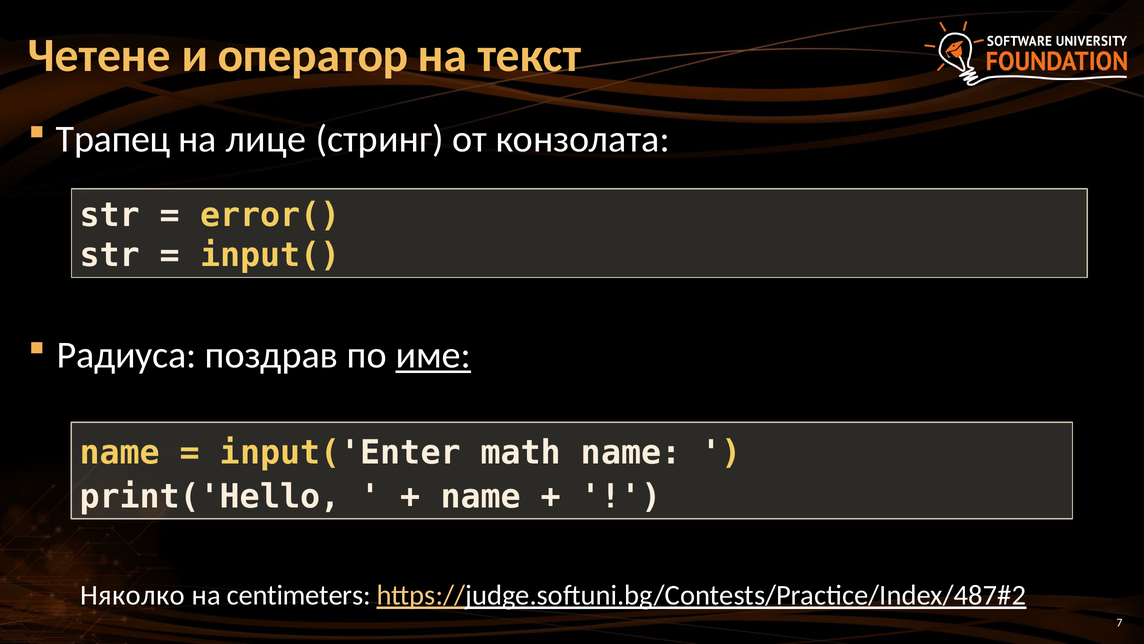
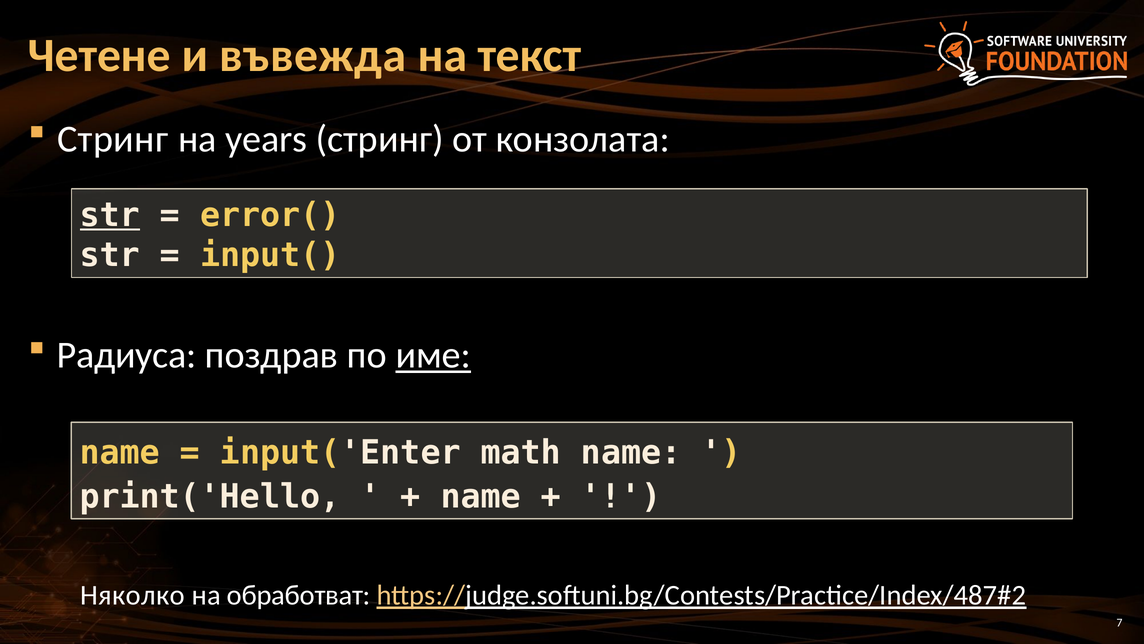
оператор: оператор -> въвежда
Трапец at (113, 139): Трапец -> Стринг
лице: лице -> years
str at (110, 215) underline: none -> present
centimeters: centimeters -> обработват
